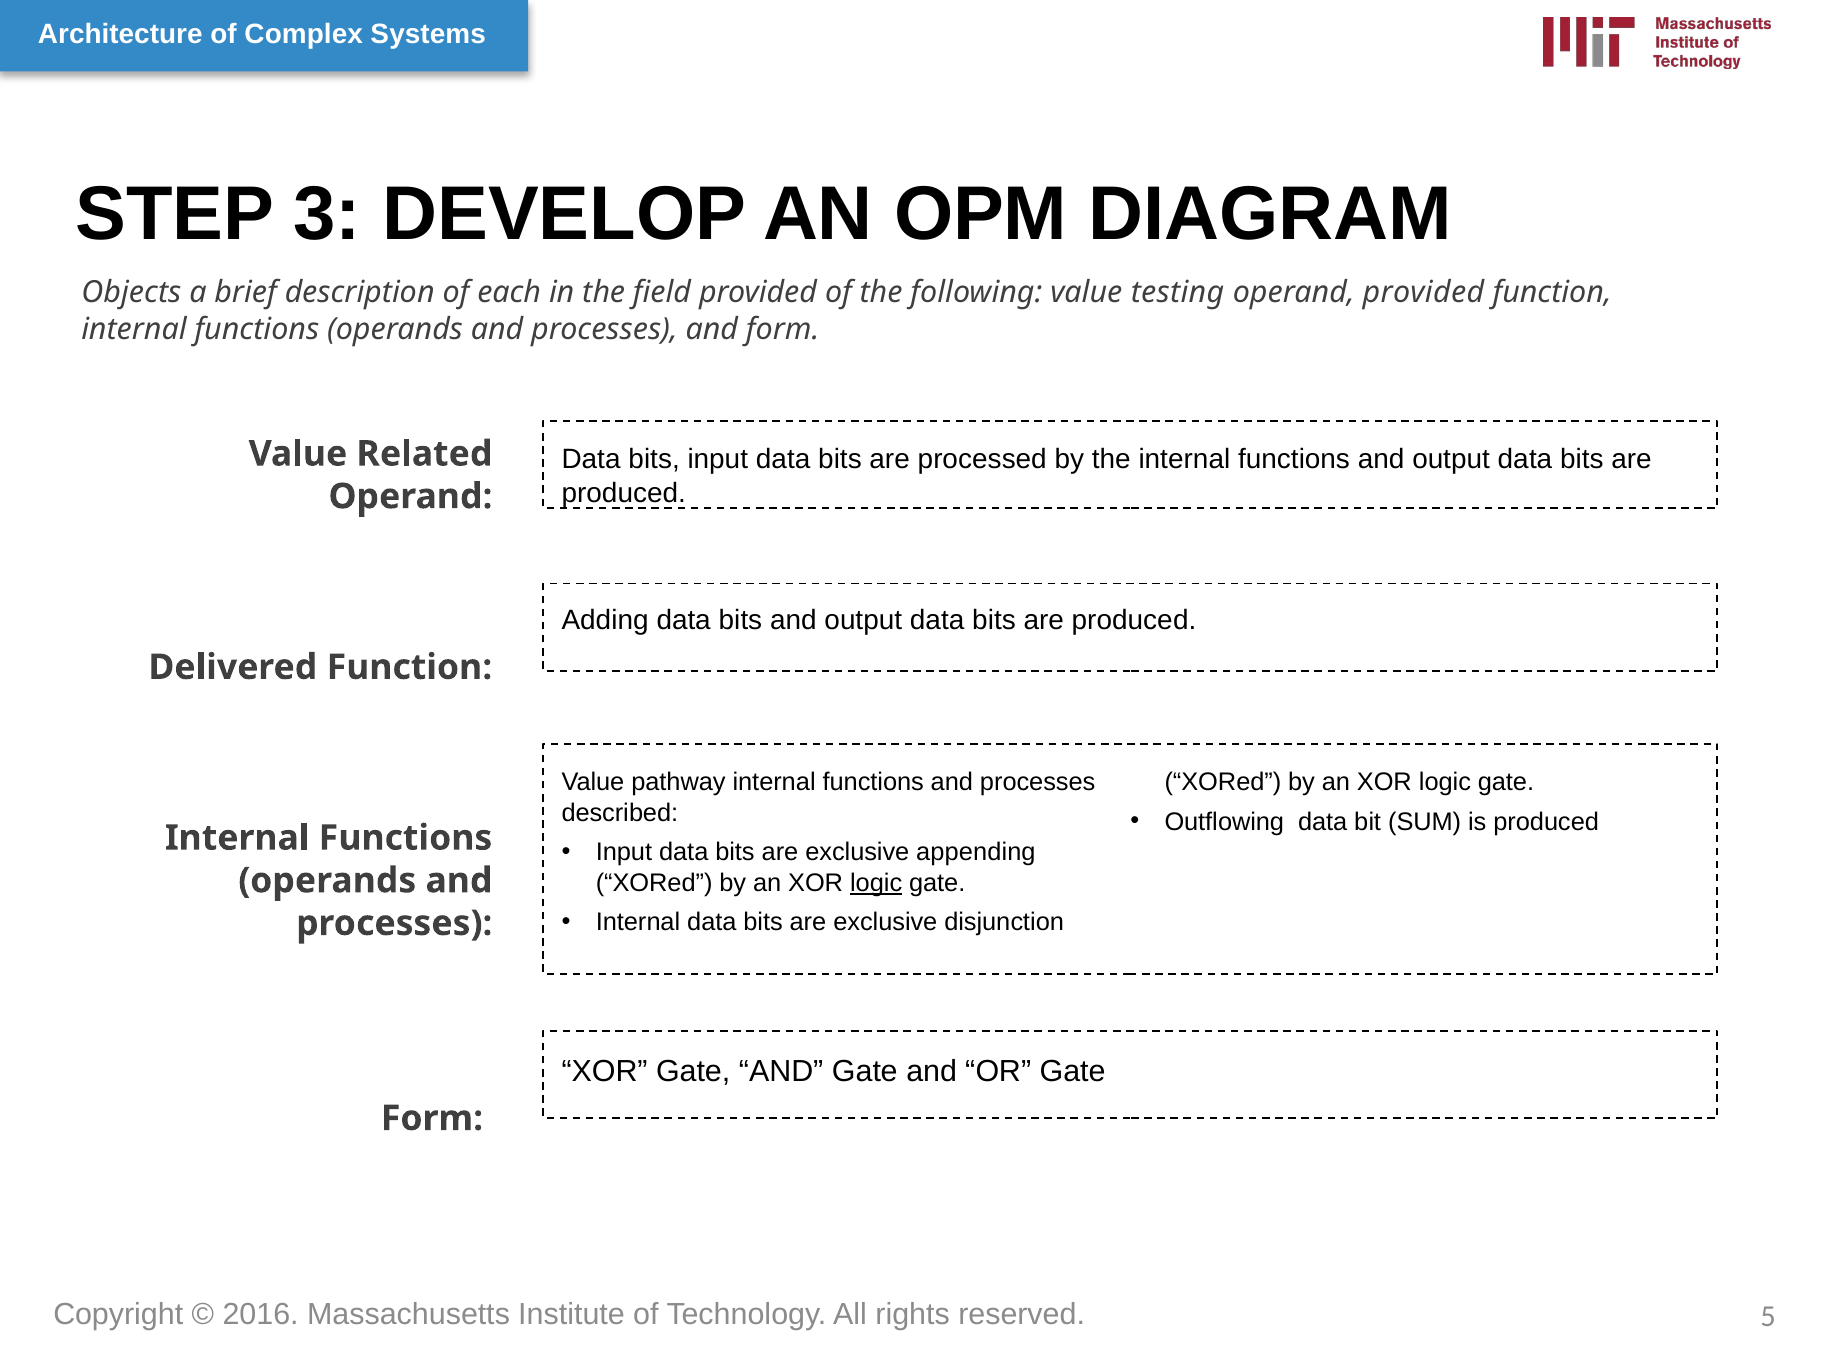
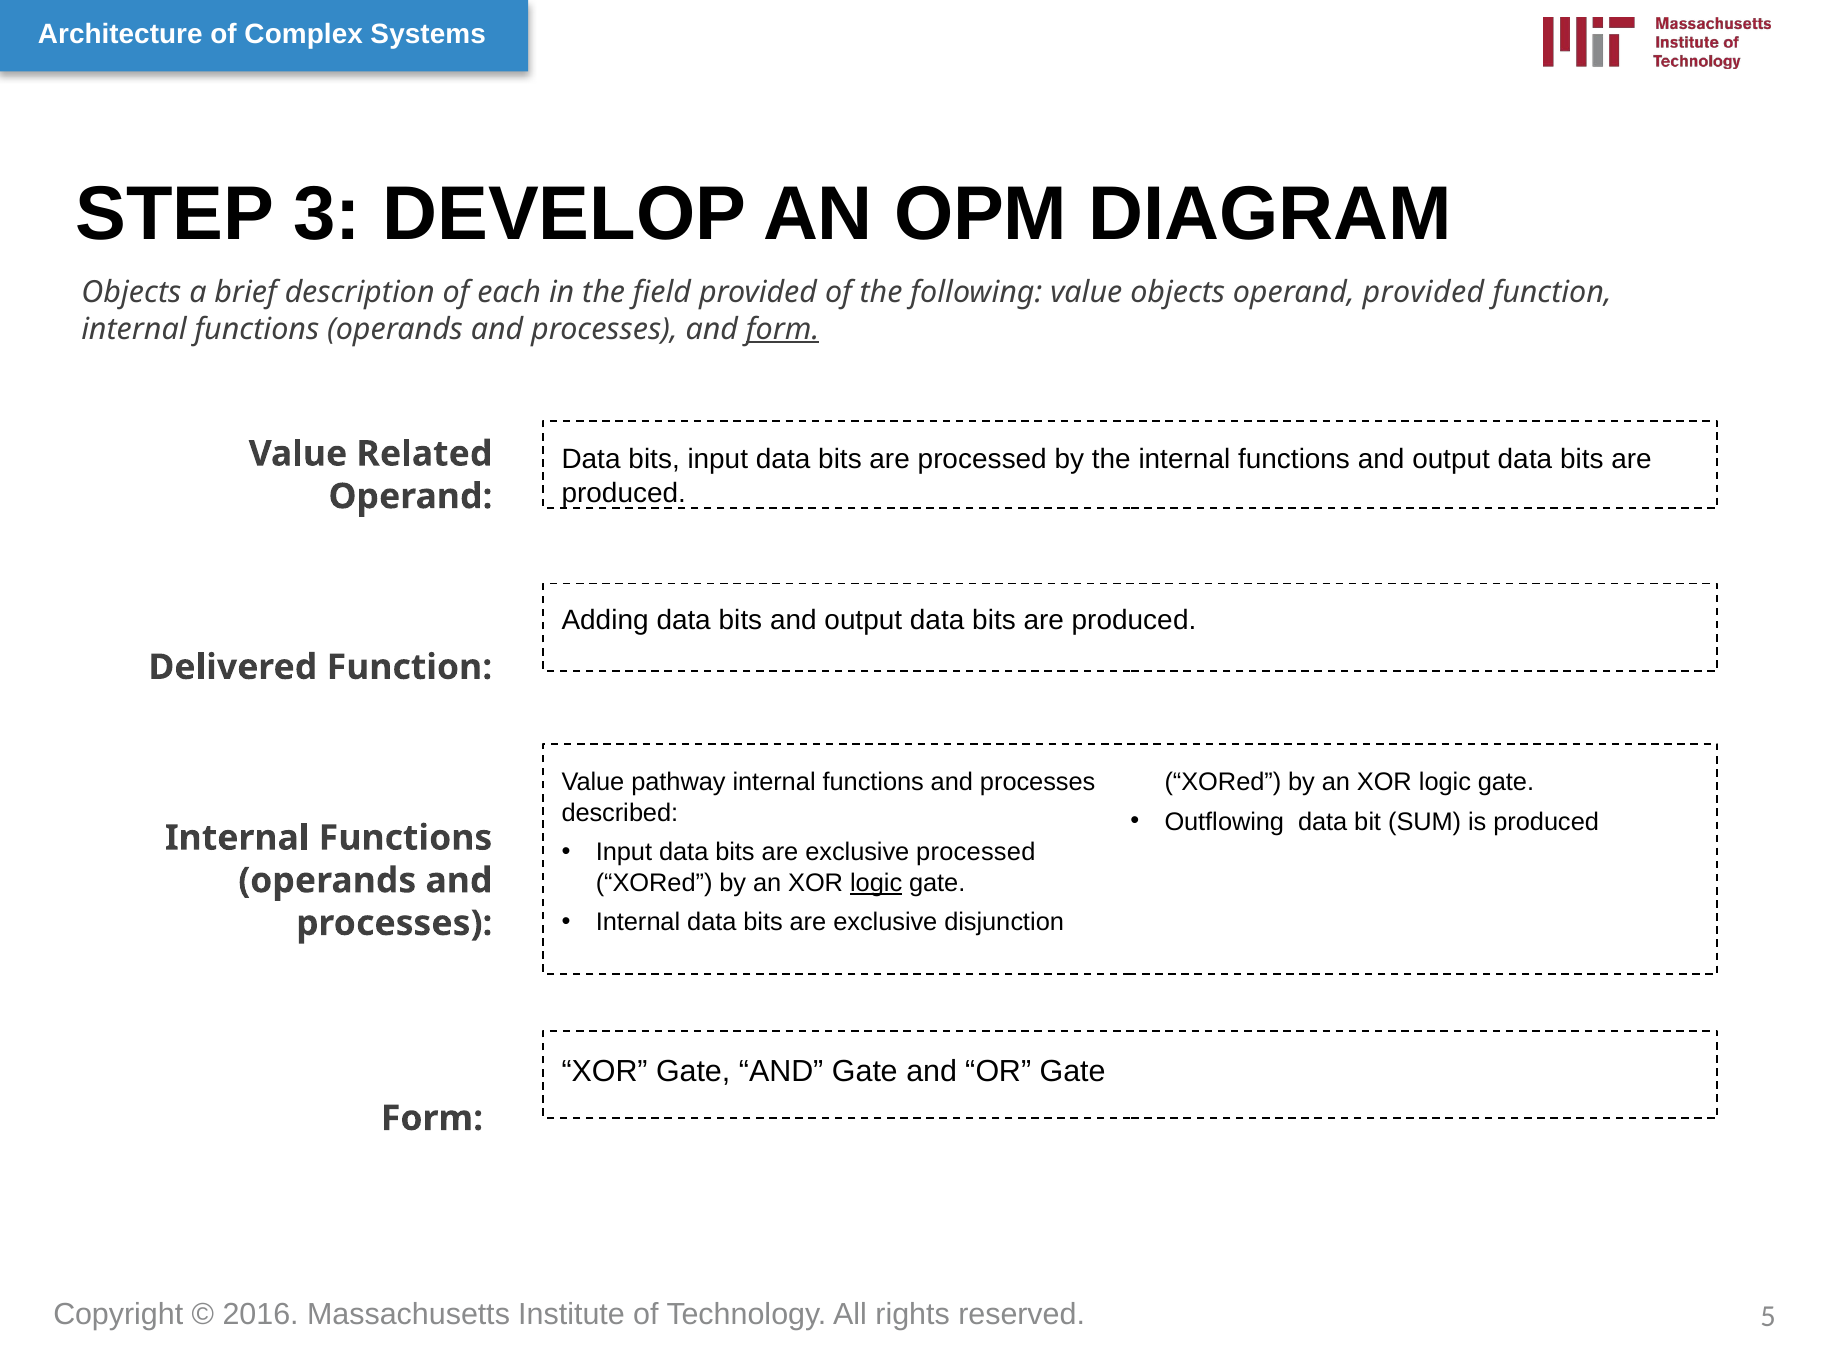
value testing: testing -> objects
form at (783, 329) underline: none -> present
exclusive appending: appending -> processed
